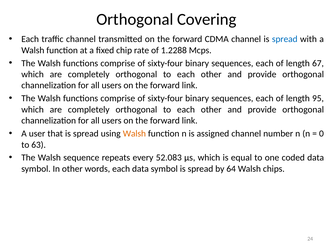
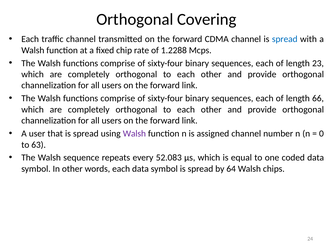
67: 67 -> 23
95: 95 -> 66
Walsh at (134, 133) colour: orange -> purple
